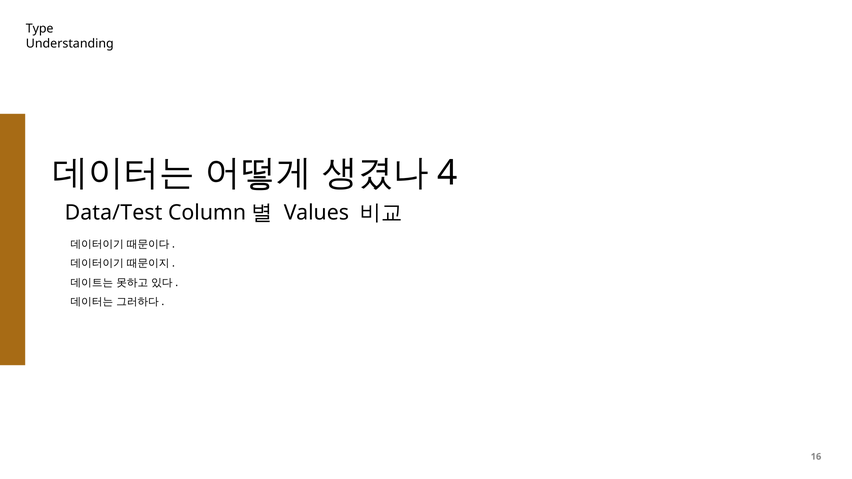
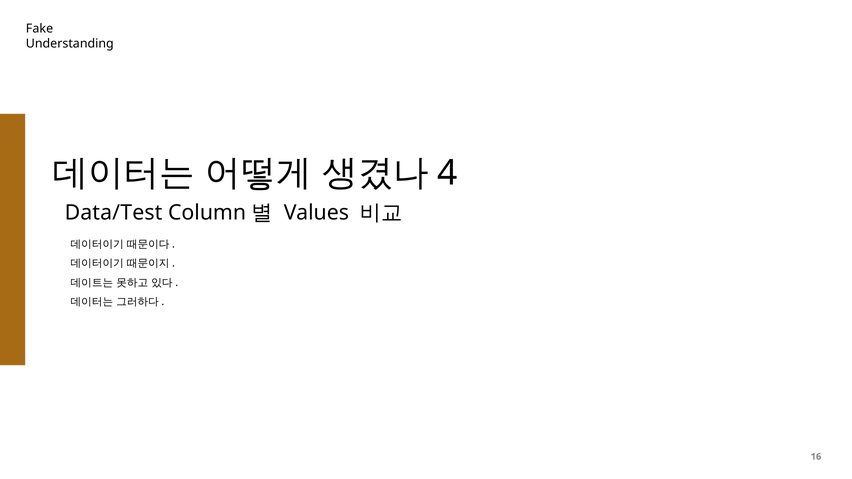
Type: Type -> Fake
